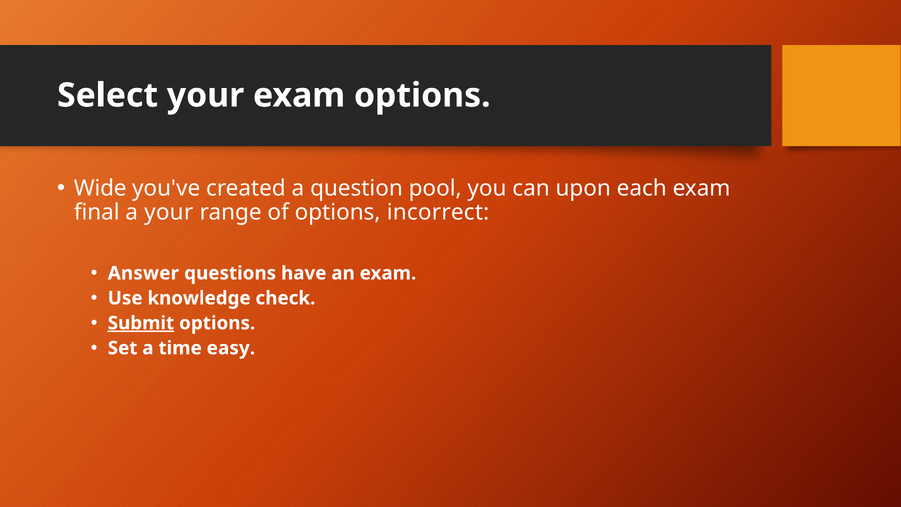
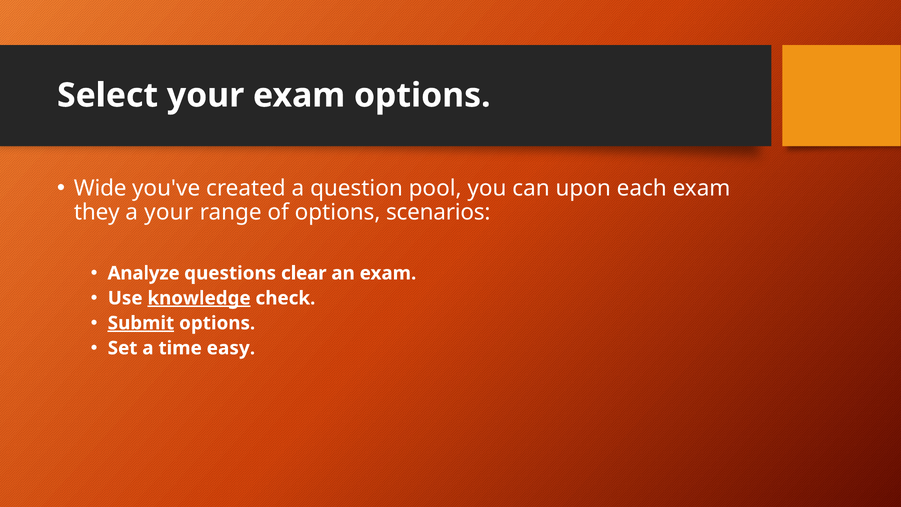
final: final -> they
incorrect: incorrect -> scenarios
Answer: Answer -> Analyze
have: have -> clear
knowledge underline: none -> present
